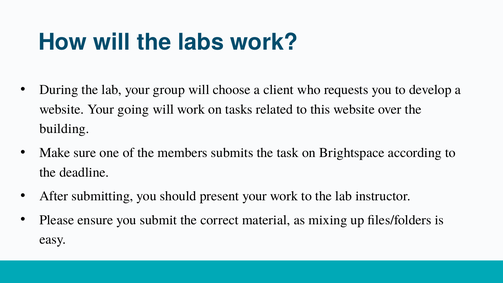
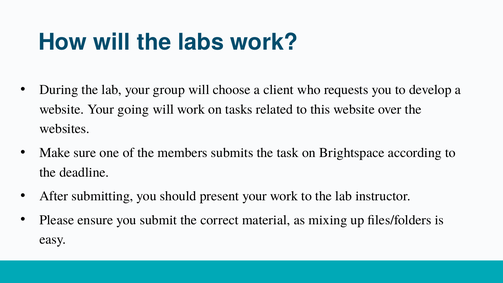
building: building -> websites
